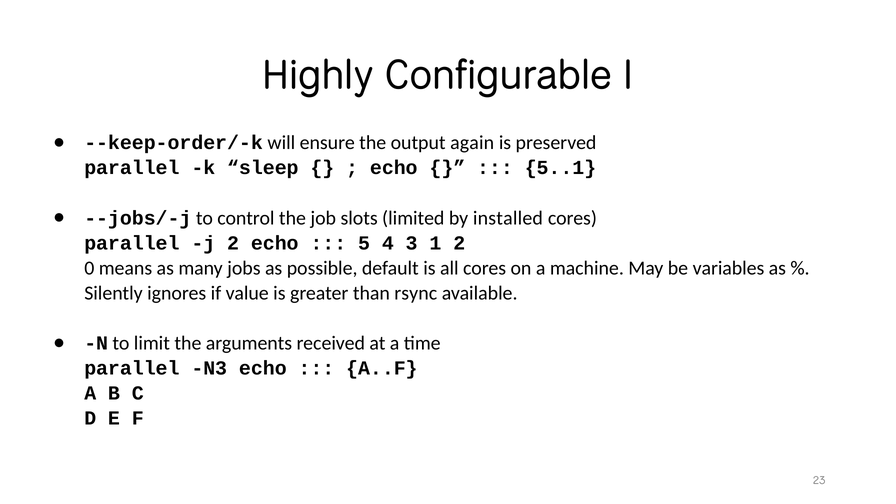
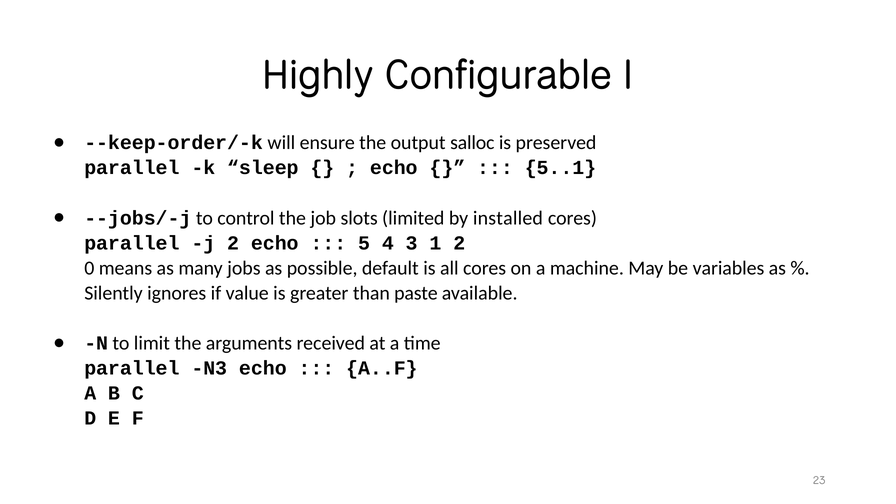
again: again -> salloc
rsync: rsync -> paste
